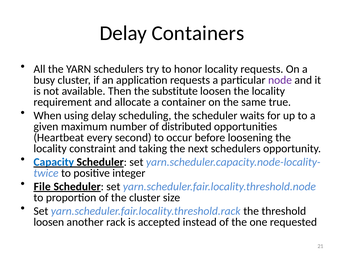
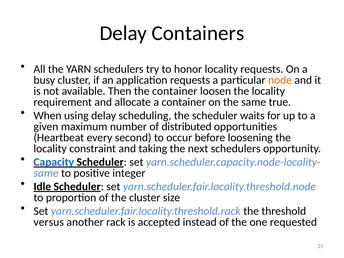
node colour: purple -> orange
the substitute: substitute -> container
twice at (46, 173): twice -> same
File: File -> Idle
loosen at (49, 222): loosen -> versus
